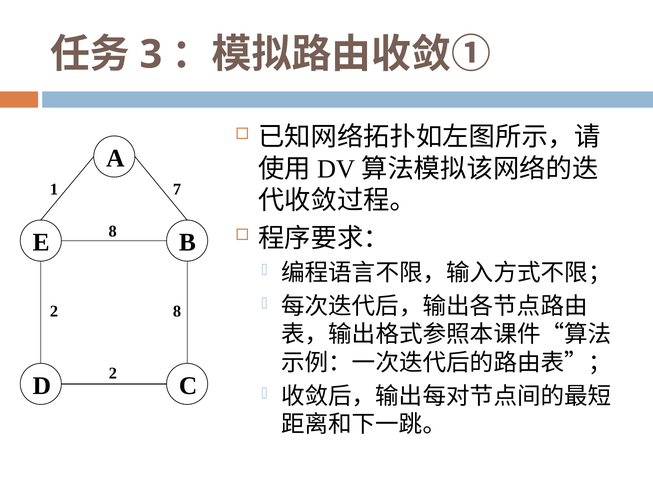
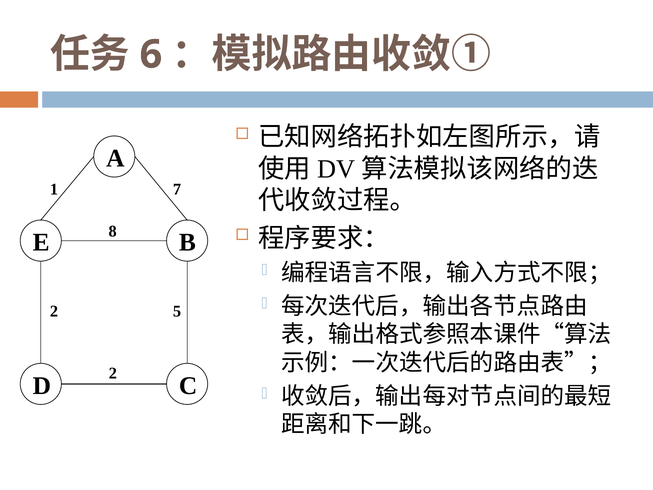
3: 3 -> 6
2 8: 8 -> 5
